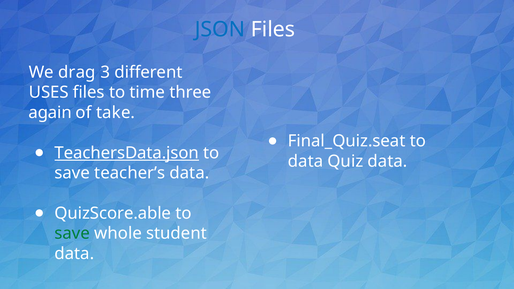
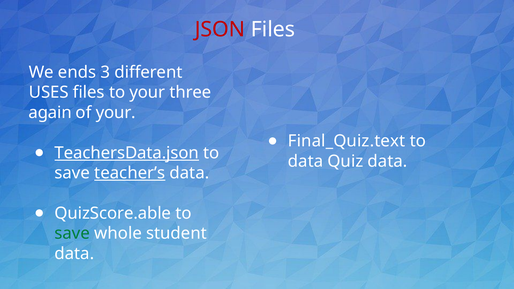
JSON colour: blue -> red
drag: drag -> ends
to time: time -> your
of take: take -> your
Final_Quiz.seat: Final_Quiz.seat -> Final_Quiz.text
teacher’s underline: none -> present
